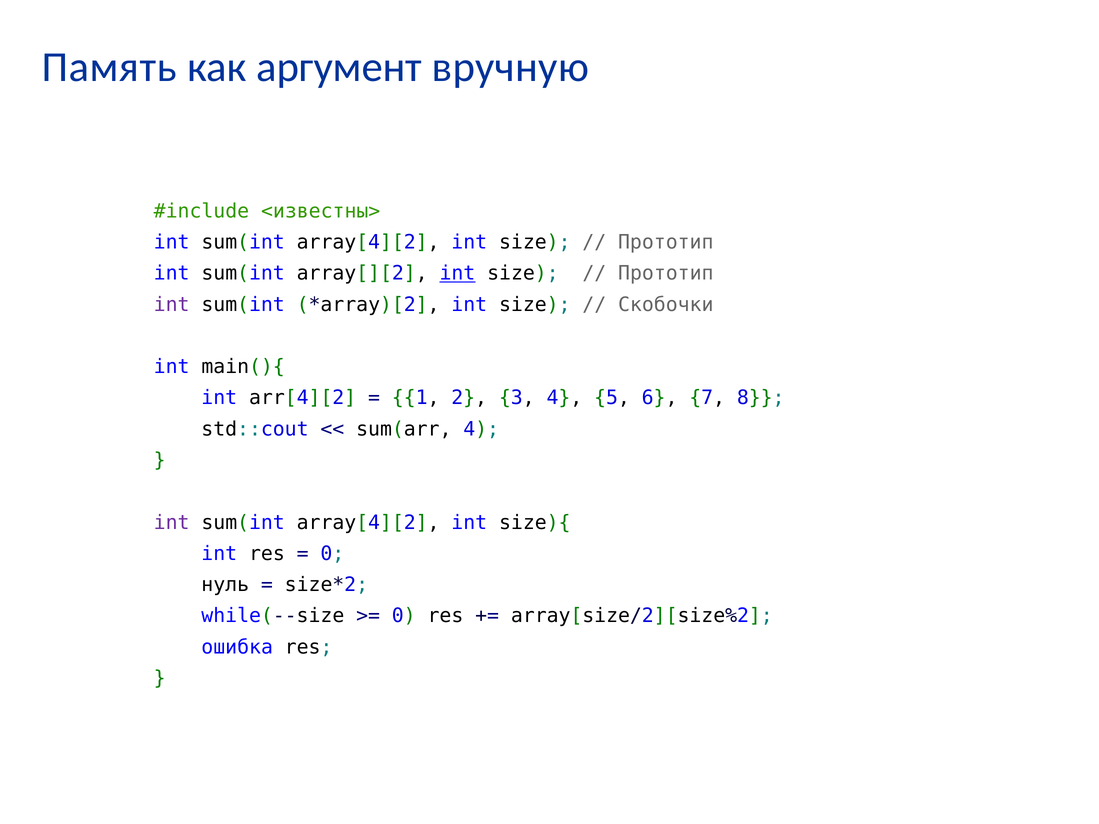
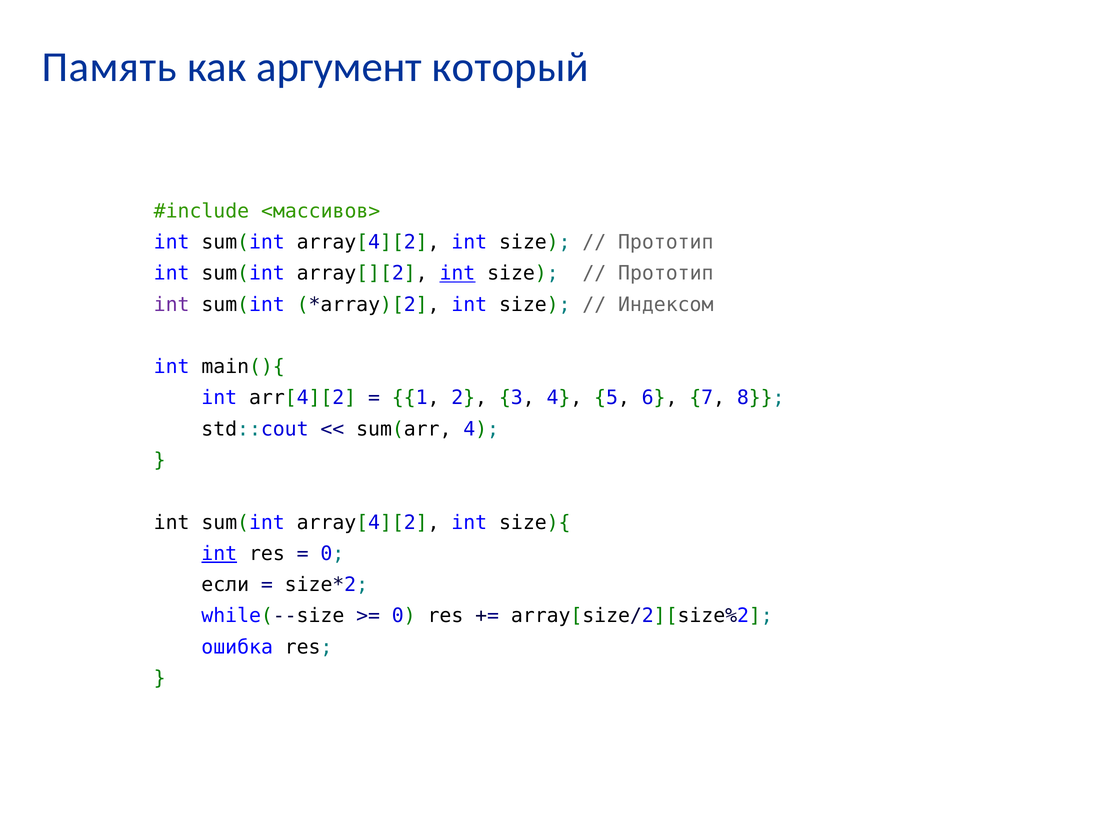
вручную: вручную -> который
<известны>: <известны> -> <массивов>
Скобочки: Скобочки -> Индексом
int at (172, 523) colour: purple -> black
int at (219, 554) underline: none -> present
нуль: нуль -> если
